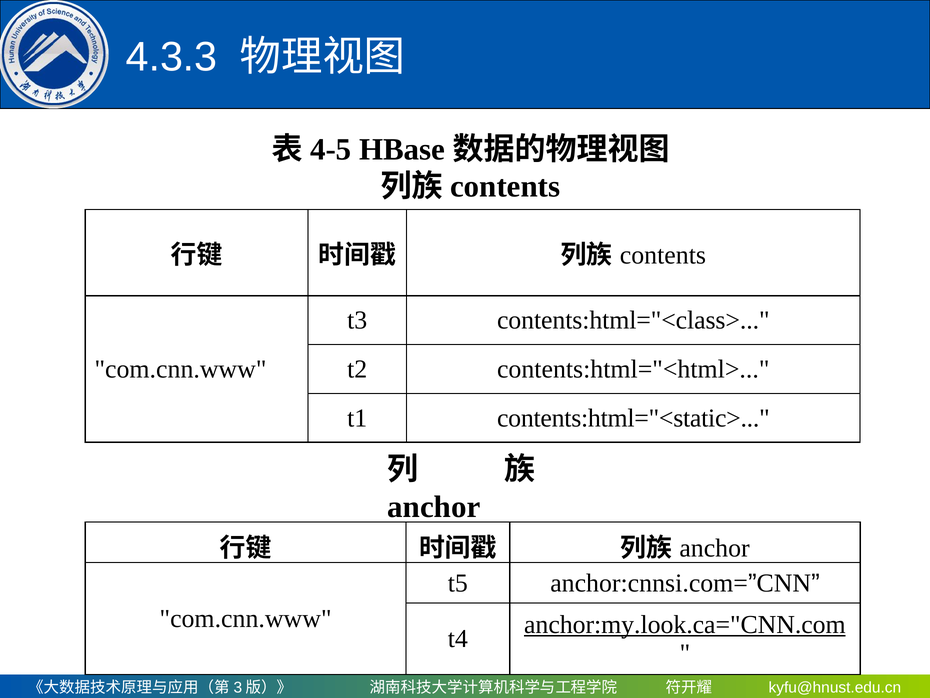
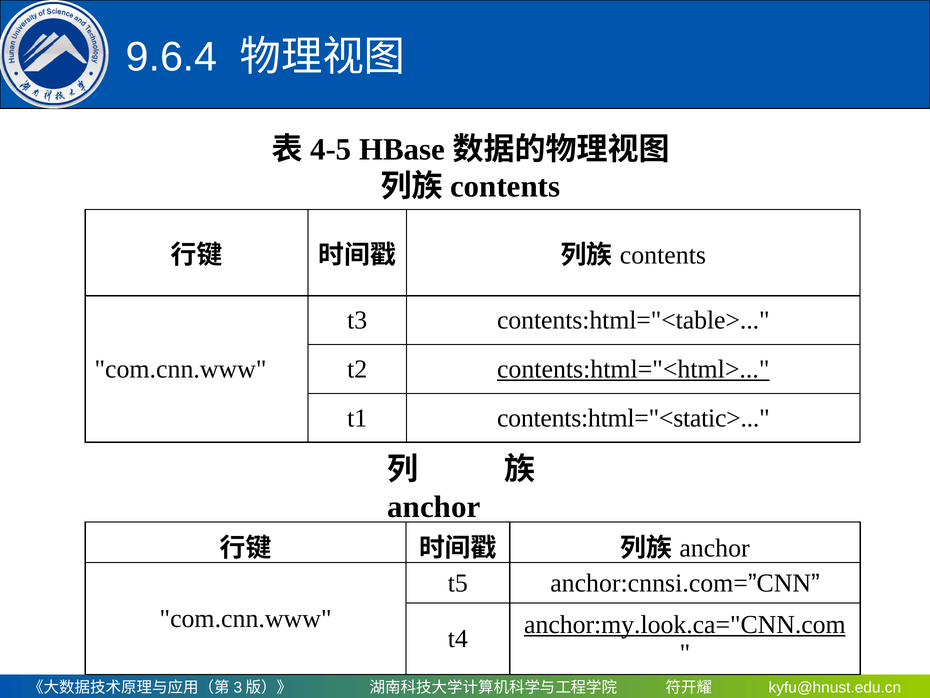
4.3.3: 4.3.3 -> 9.6.4
contents:html="<class>: contents:html="<class> -> contents:html="<table>
contents:html="<html> underline: none -> present
